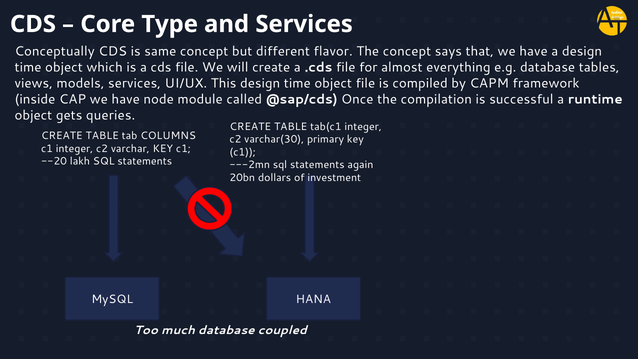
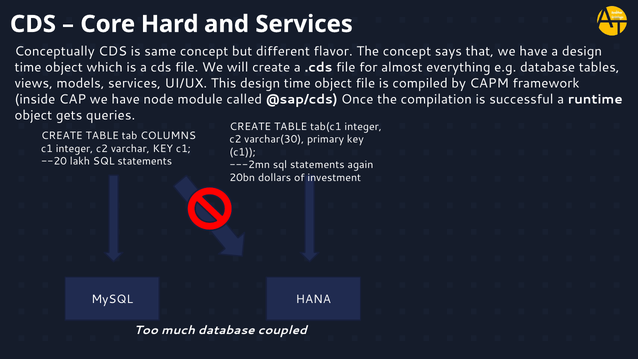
Type: Type -> Hard
